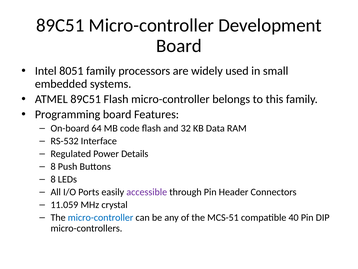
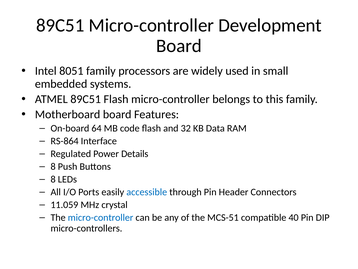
Programming: Programming -> Motherboard
RS-532: RS-532 -> RS-864
accessible colour: purple -> blue
